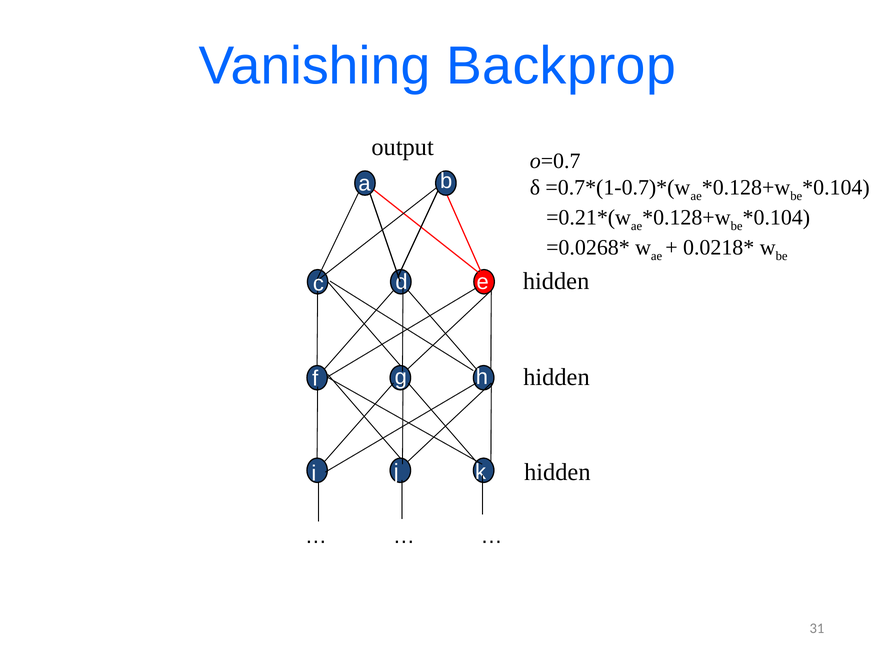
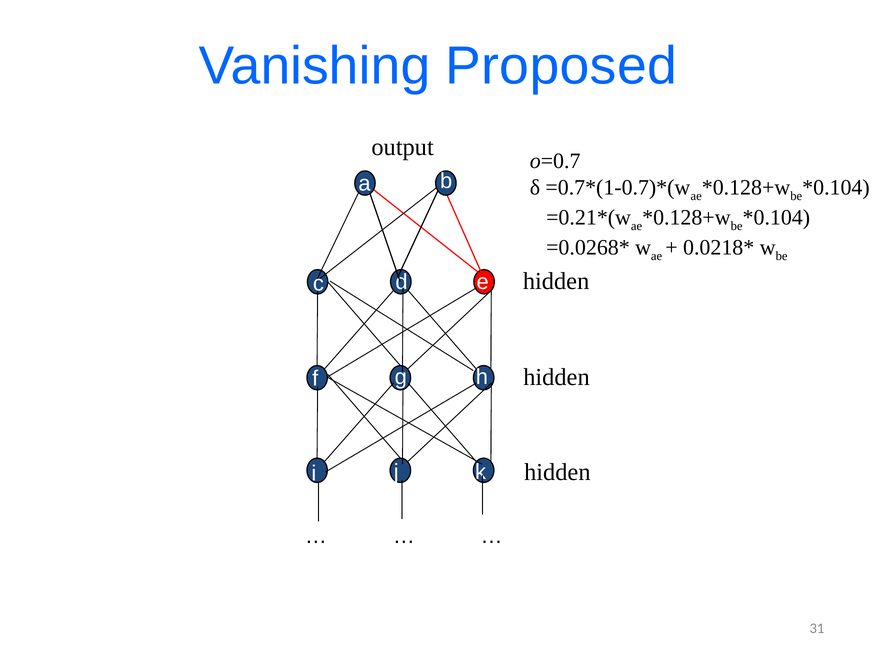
Backprop: Backprop -> Proposed
